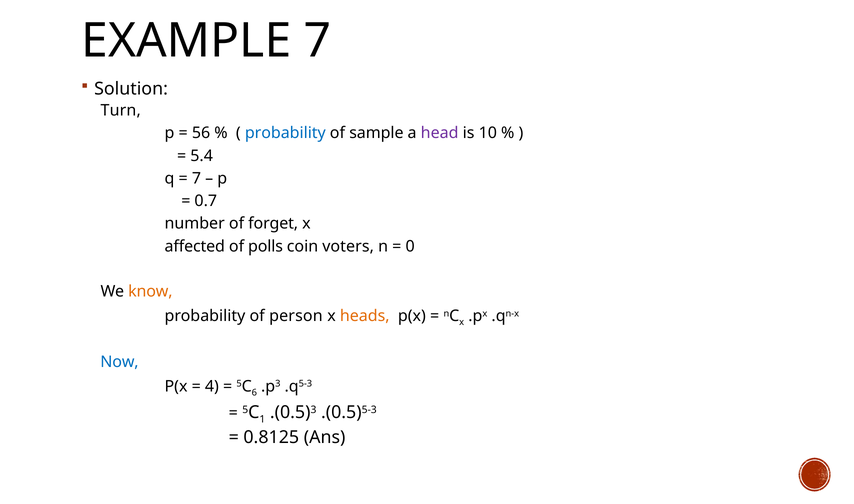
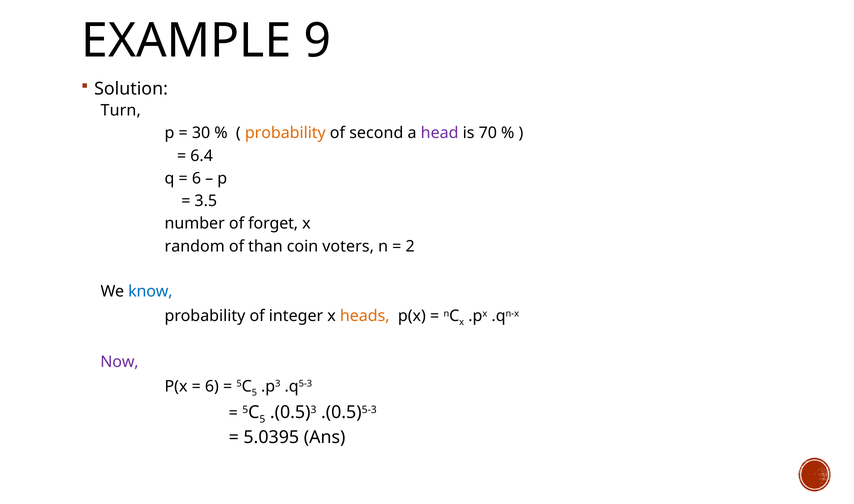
EXAMPLE 7: 7 -> 9
56: 56 -> 30
probability at (285, 133) colour: blue -> orange
sample: sample -> second
10: 10 -> 70
5.4: 5.4 -> 6.4
7 at (196, 178): 7 -> 6
0.7: 0.7 -> 3.5
affected: affected -> random
polls: polls -> than
0: 0 -> 2
know colour: orange -> blue
person: person -> integer
Now colour: blue -> purple
4 at (212, 387): 4 -> 6
6 at (254, 393): 6 -> 5
1 at (262, 420): 1 -> 5
0.8125: 0.8125 -> 5.0395
